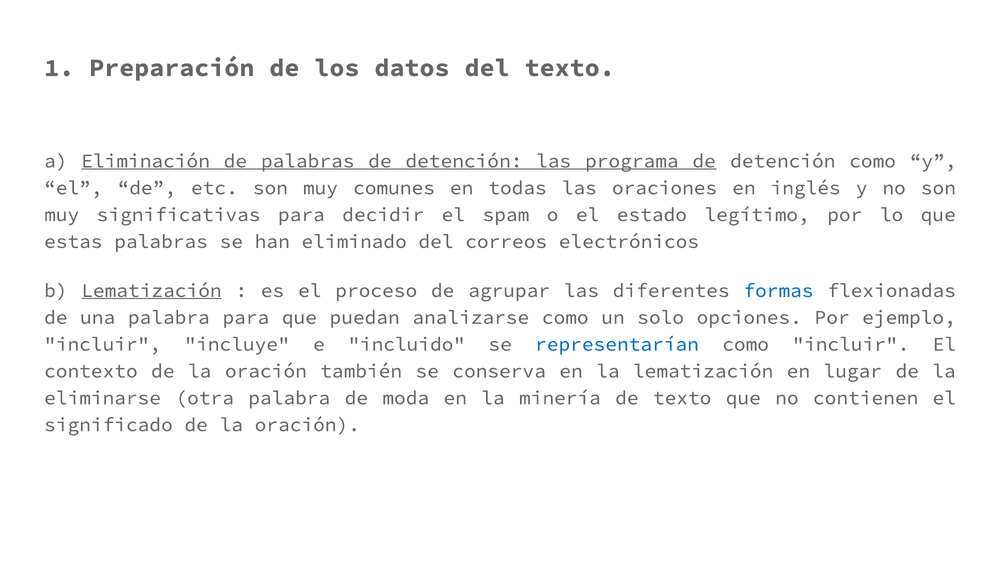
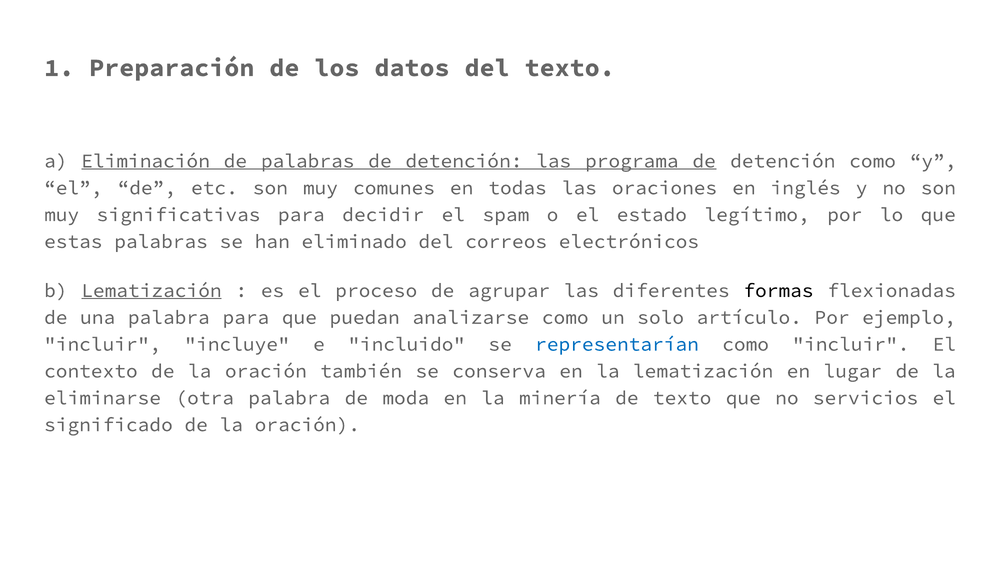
formas colour: blue -> black
opciones: opciones -> artículo
contienen: contienen -> servicios
